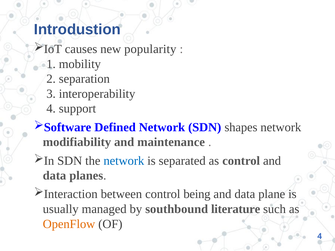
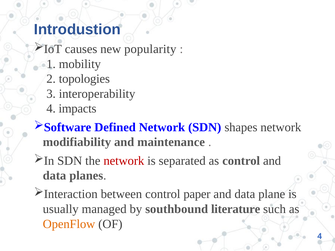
separation: separation -> topologies
support: support -> impacts
network at (124, 161) colour: blue -> red
being: being -> paper
